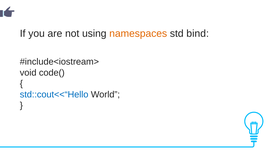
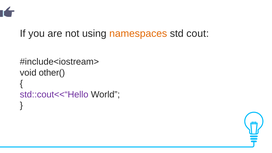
bind: bind -> cout
code(: code( -> other(
std::cout<<“Hello colour: blue -> purple
